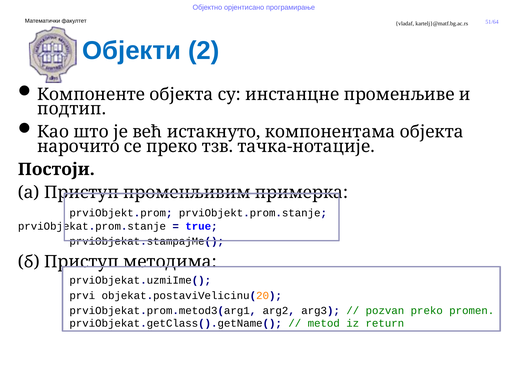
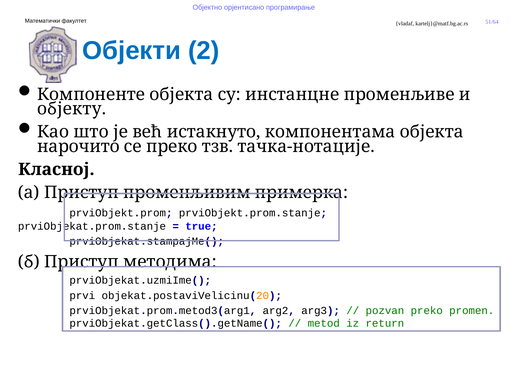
подтип: подтип -> објекту
Постоји: Постоји -> Класној
